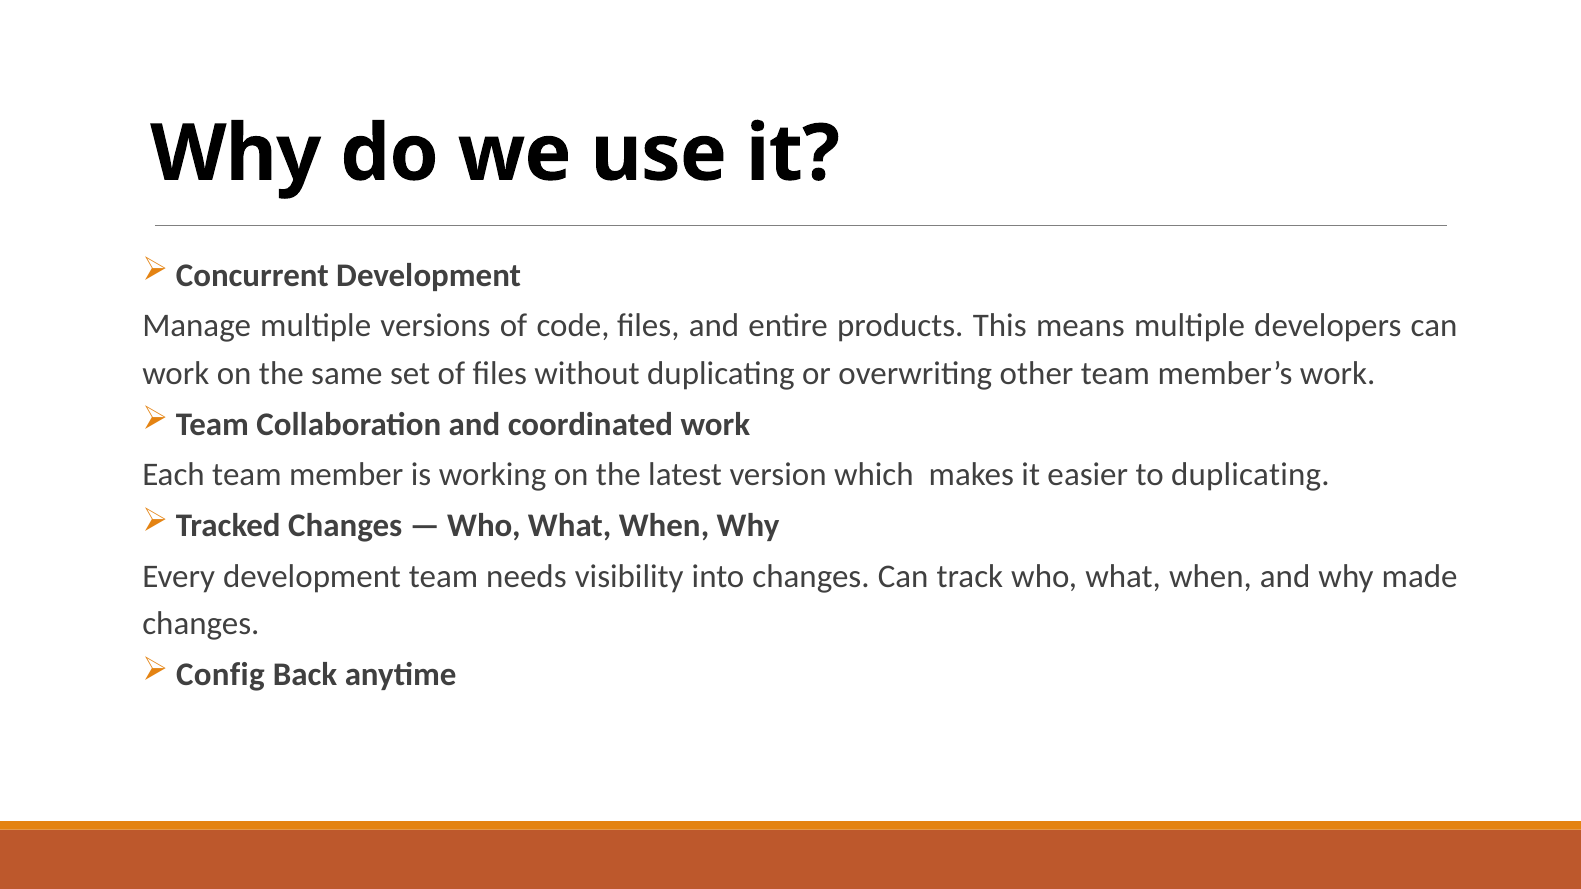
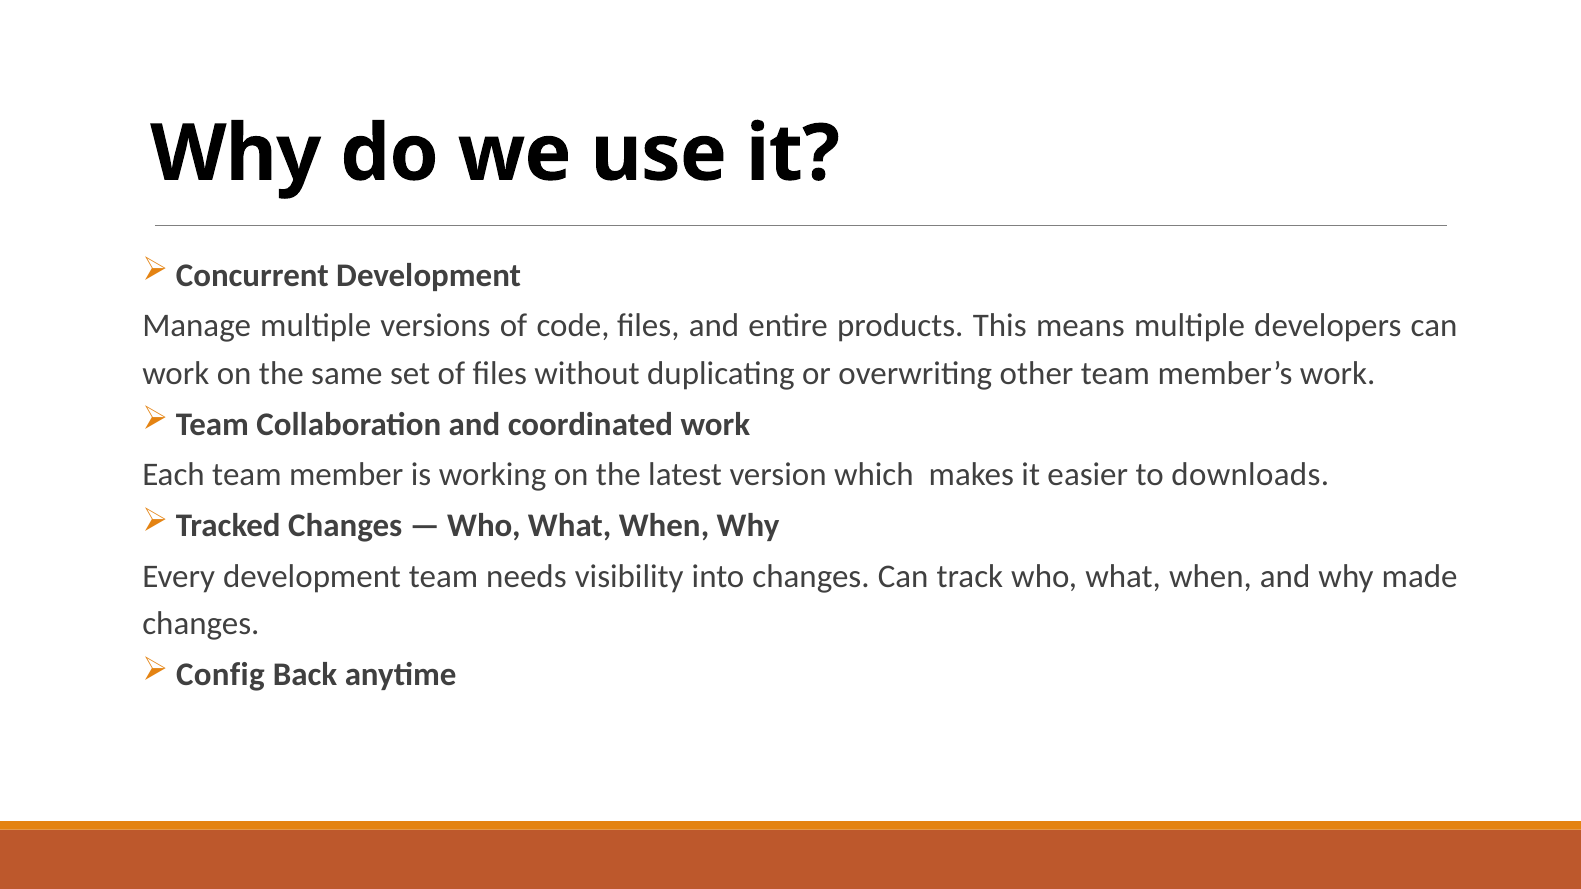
to duplicating: duplicating -> downloads
